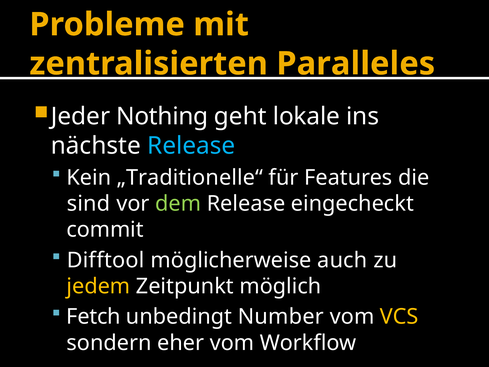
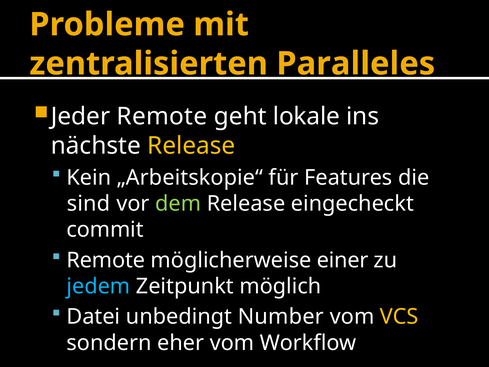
Jeder Nothing: Nothing -> Remote
Release at (191, 146) colour: light blue -> yellow
„Traditionelle“: „Traditionelle“ -> „Arbeitskopie“
Difftool at (106, 260): Difftool -> Remote
auch: auch -> einer
jedem colour: yellow -> light blue
Fetch: Fetch -> Datei
